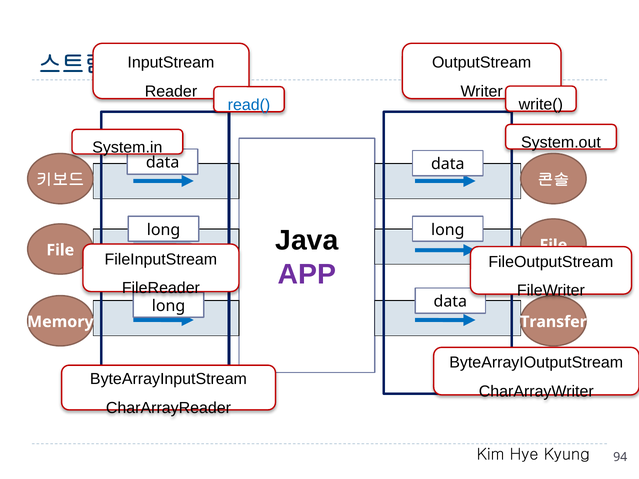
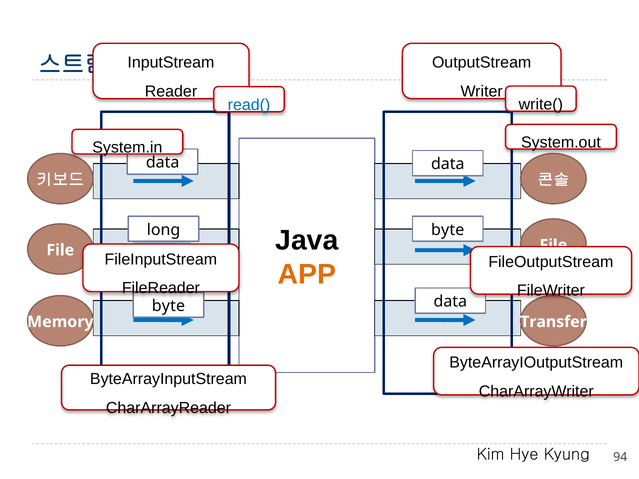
long at (448, 230): long -> byte
APP colour: purple -> orange
long at (169, 306): long -> byte
